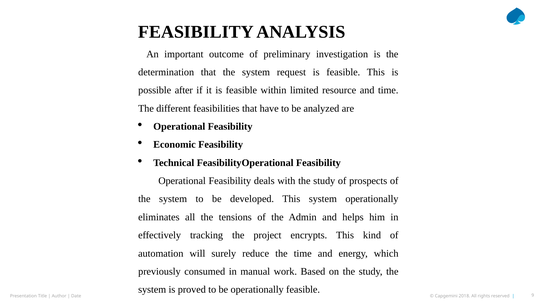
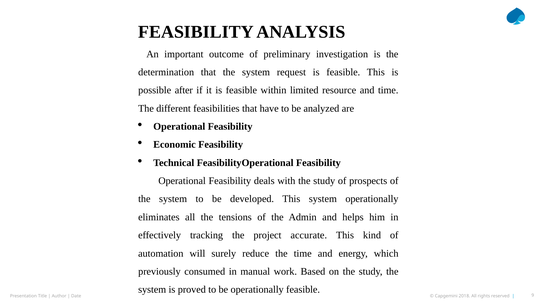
encrypts: encrypts -> accurate
